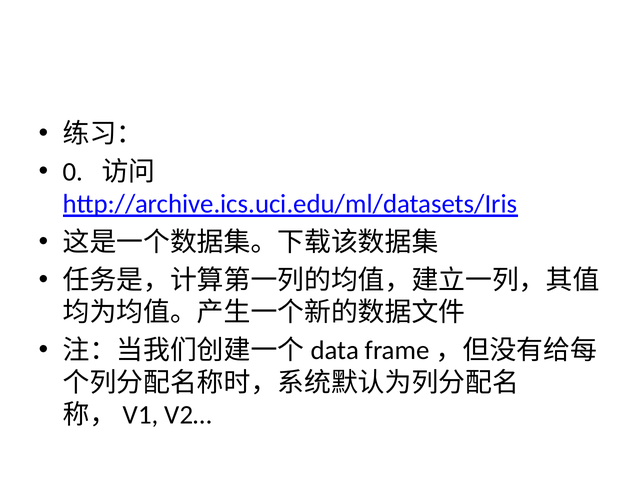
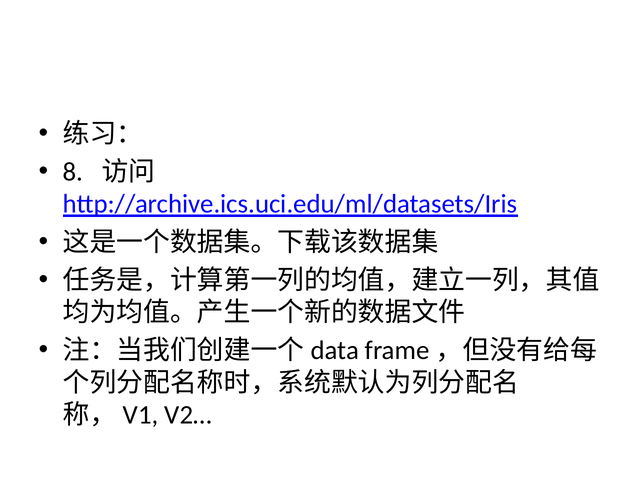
0: 0 -> 8
